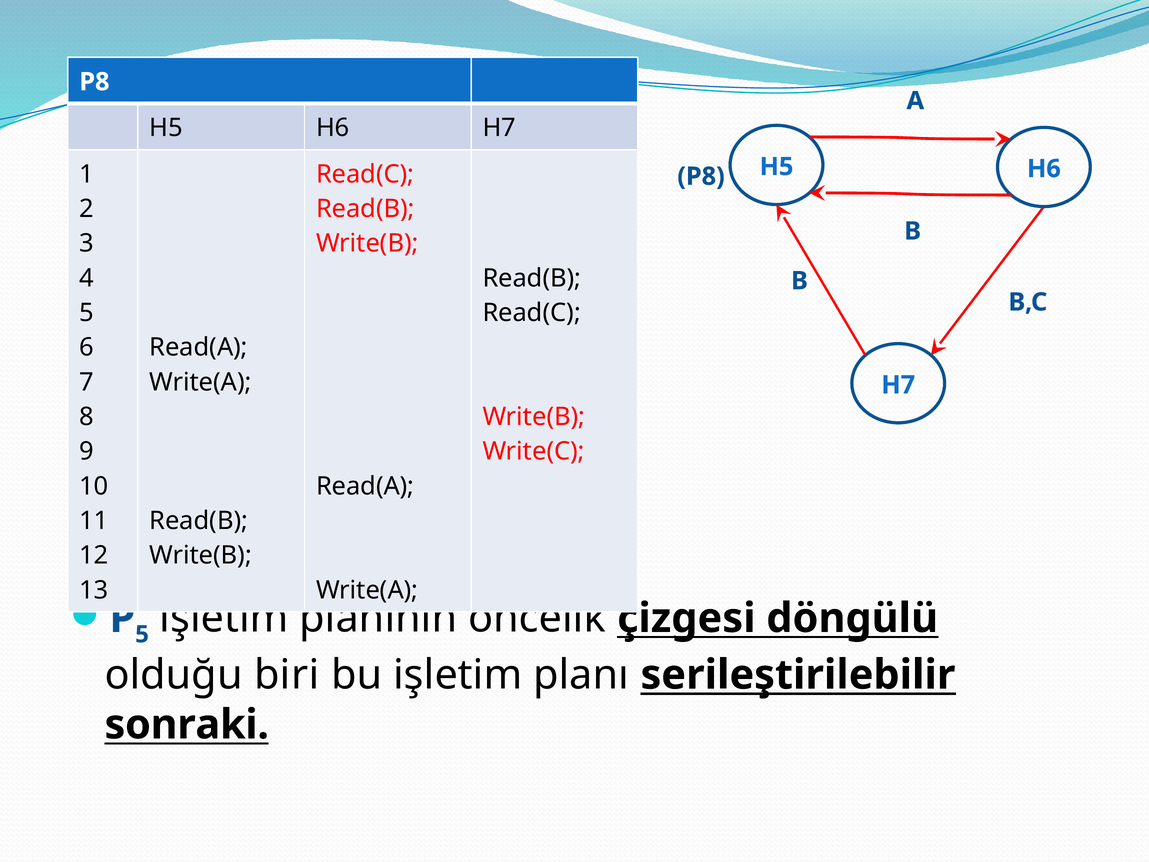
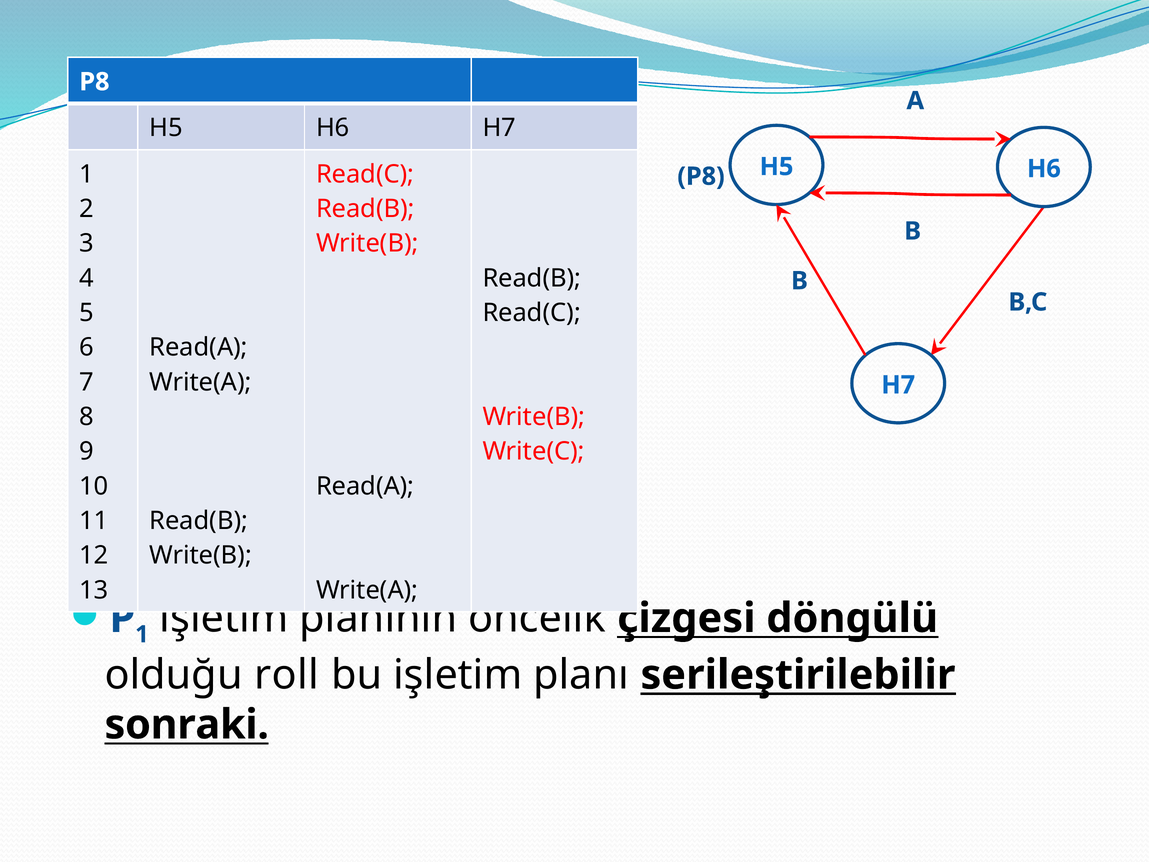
5 at (142, 634): 5 -> 1
biri: biri -> roll
